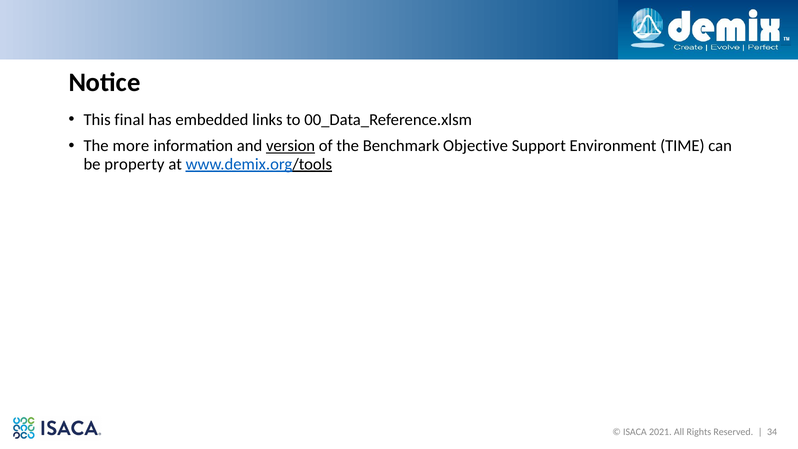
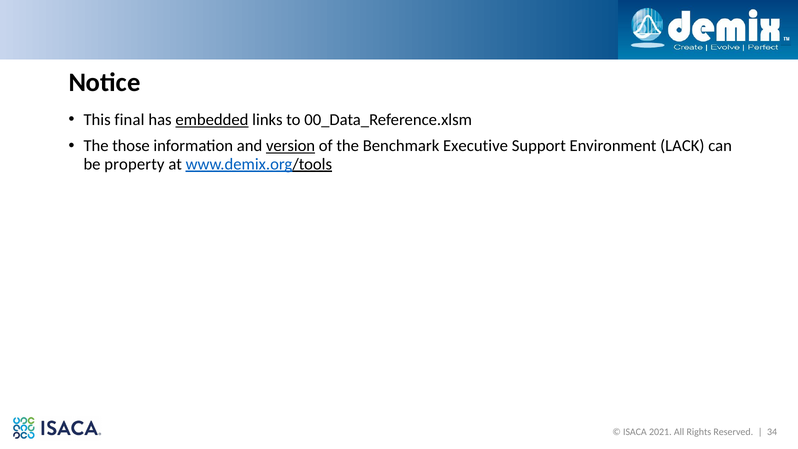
embedded underline: none -> present
more: more -> those
Objective: Objective -> Executive
TIME: TIME -> LACK
